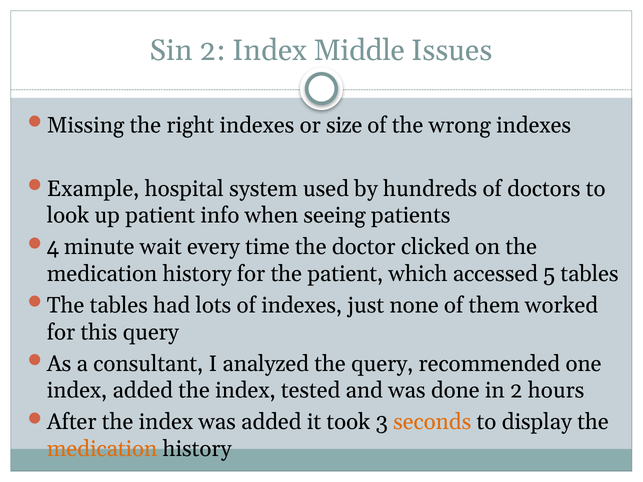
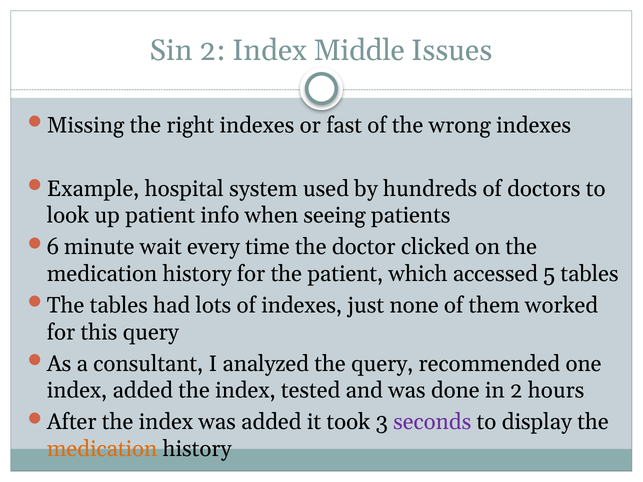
size: size -> fast
4: 4 -> 6
seconds colour: orange -> purple
